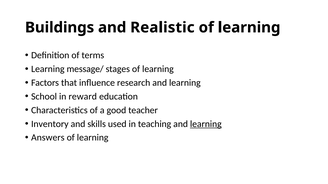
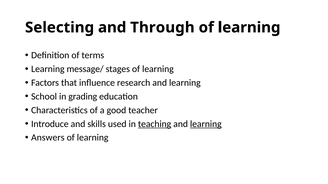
Buildings: Buildings -> Selecting
Realistic: Realistic -> Through
reward: reward -> grading
Inventory: Inventory -> Introduce
teaching underline: none -> present
